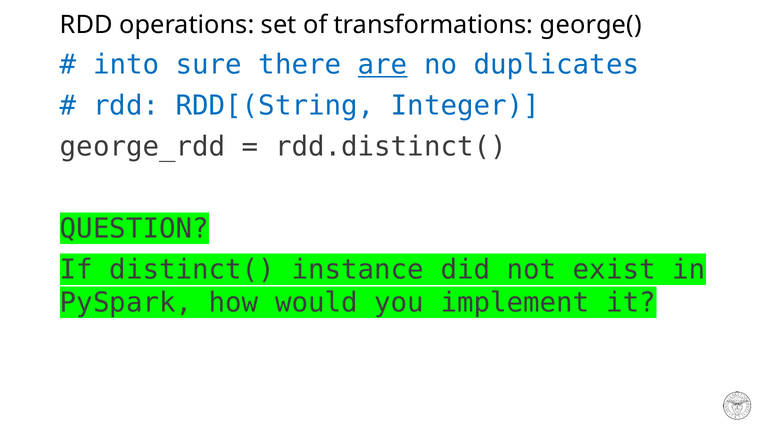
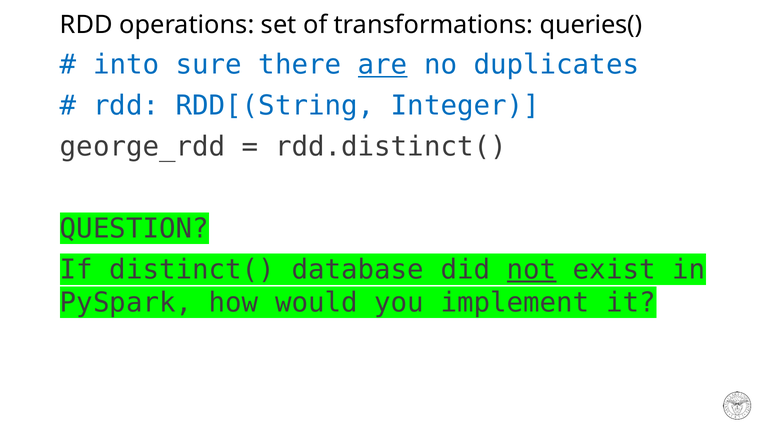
george(: george( -> queries(
instance: instance -> database
not underline: none -> present
